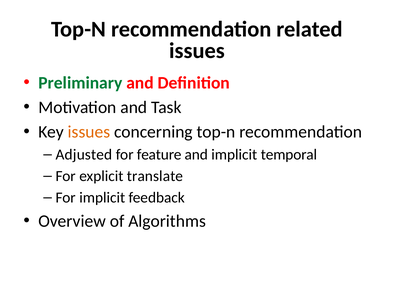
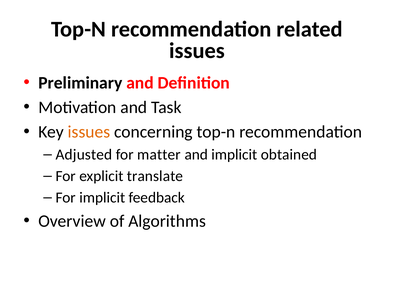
Preliminary colour: green -> black
feature: feature -> matter
temporal: temporal -> obtained
